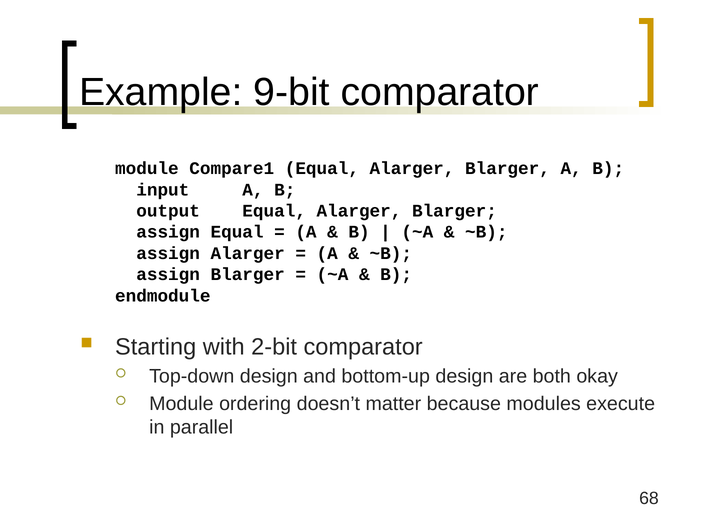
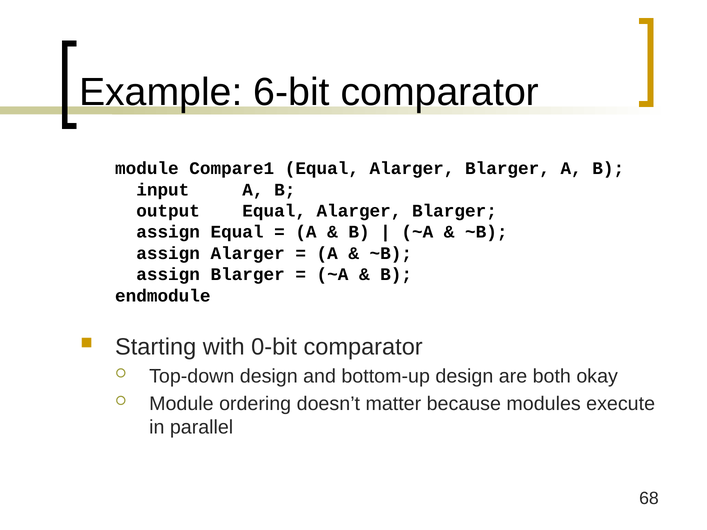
9-bit: 9-bit -> 6-bit
2-bit: 2-bit -> 0-bit
